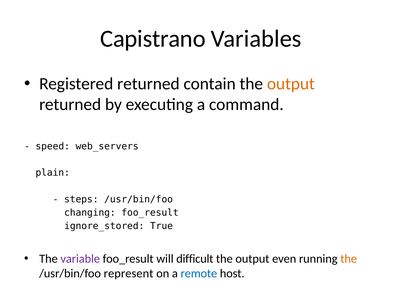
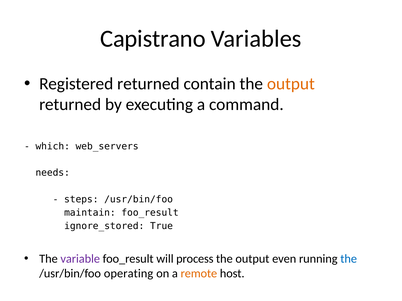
speed: speed -> which
plain: plain -> needs
changing: changing -> maintain
difficult: difficult -> process
the at (349, 259) colour: orange -> blue
represent: represent -> operating
remote colour: blue -> orange
